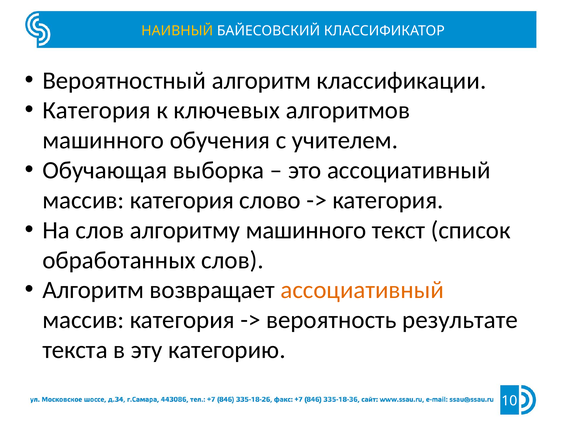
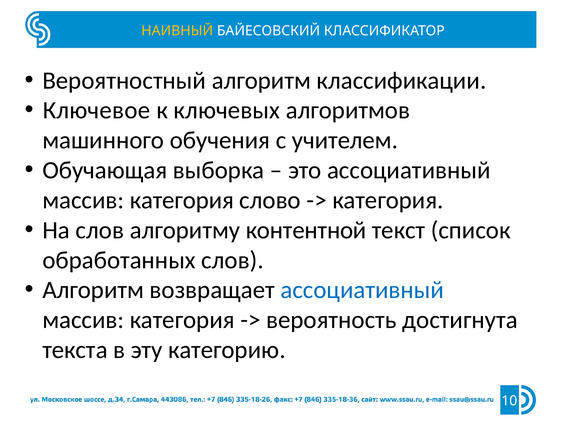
Категория at (97, 110): Категория -> Ключевое
алгоритму машинного: машинного -> контентной
ассоциативный at (362, 290) colour: orange -> blue
результате: результате -> достигнута
